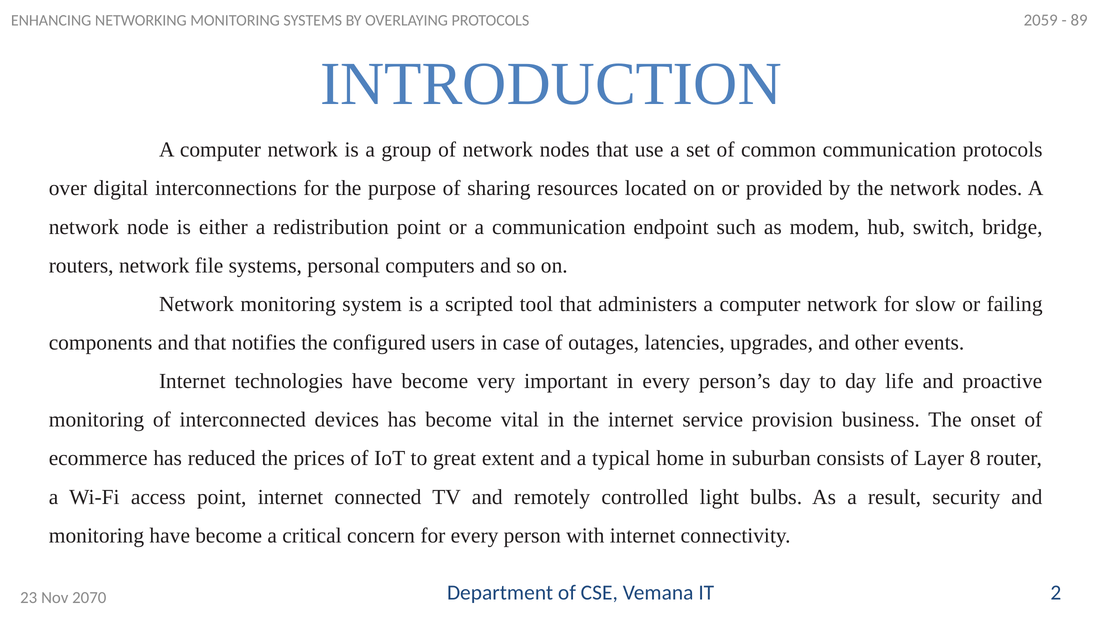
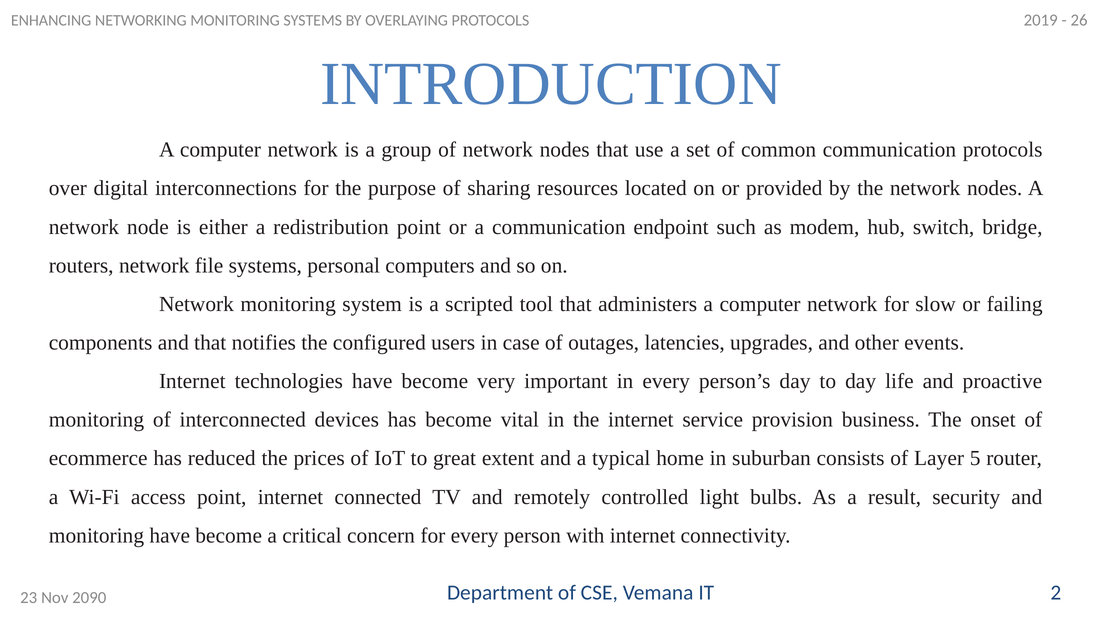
2059: 2059 -> 2019
89: 89 -> 26
8: 8 -> 5
2070: 2070 -> 2090
